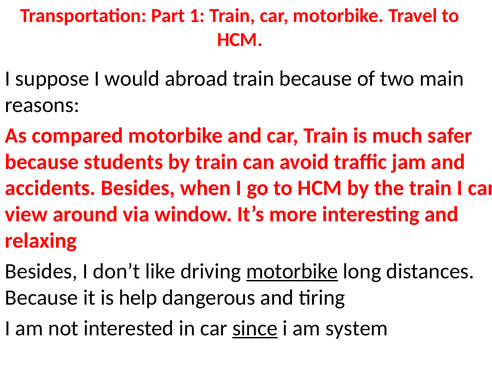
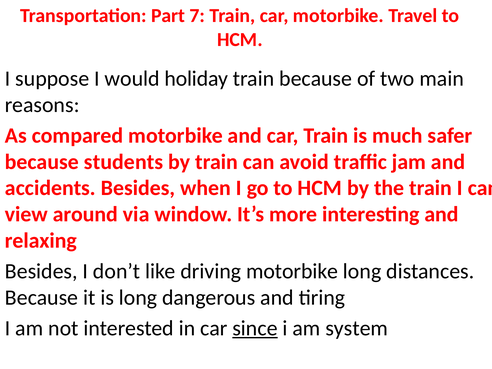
1: 1 -> 7
abroad: abroad -> holiday
motorbike at (292, 271) underline: present -> none
is help: help -> long
